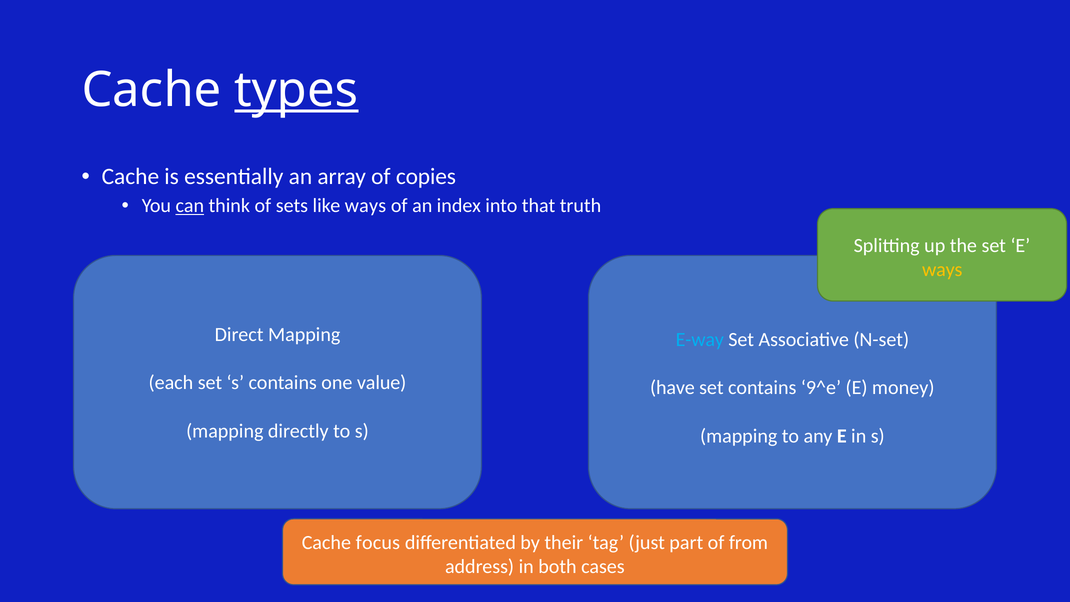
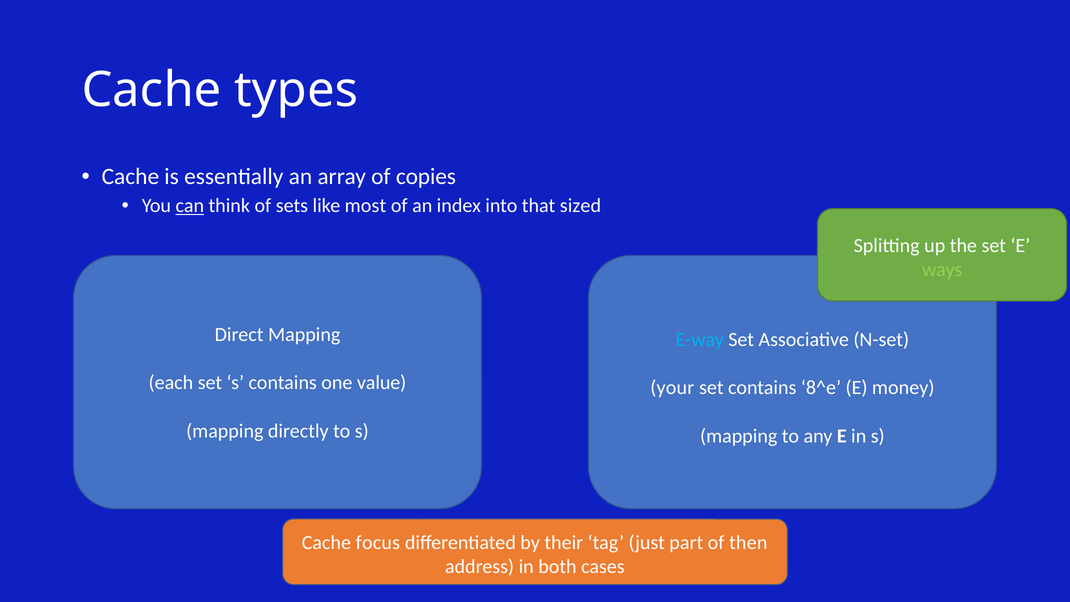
types underline: present -> none
like ways: ways -> most
truth: truth -> sized
ways at (942, 270) colour: yellow -> light green
have: have -> your
9^e: 9^e -> 8^e
from: from -> then
